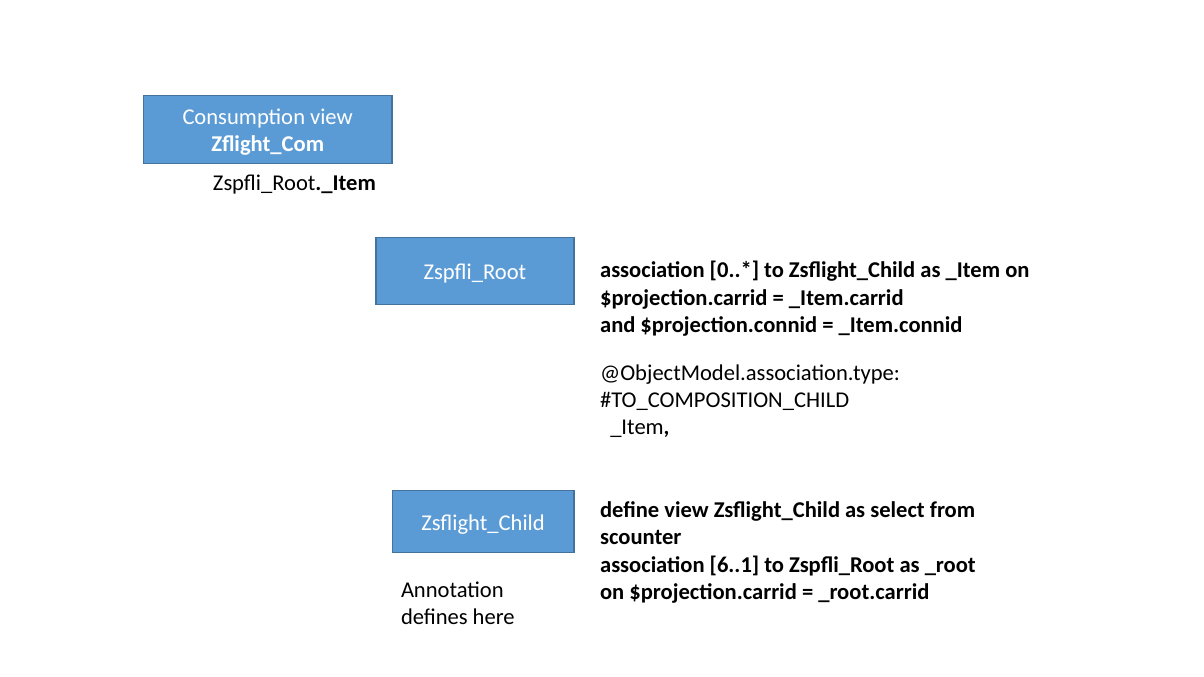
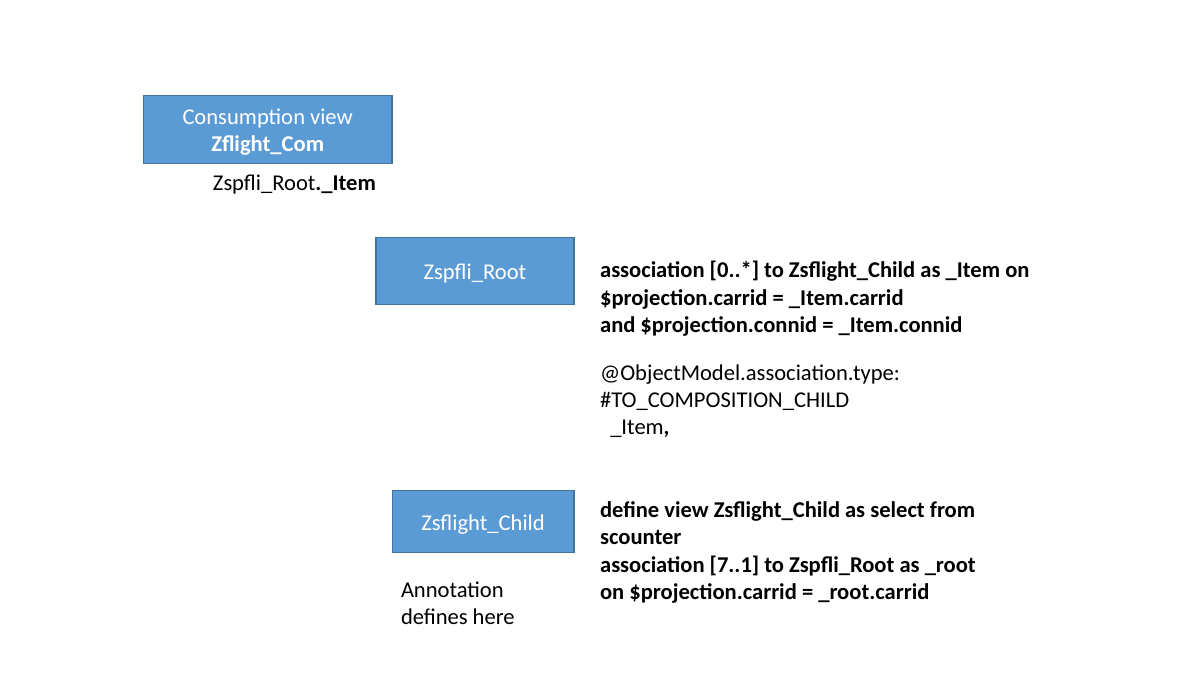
6..1: 6..1 -> 7..1
